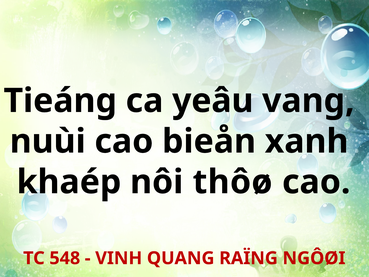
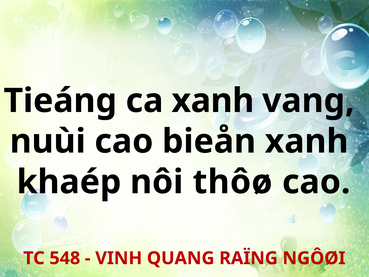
ca yeâu: yeâu -> xanh
